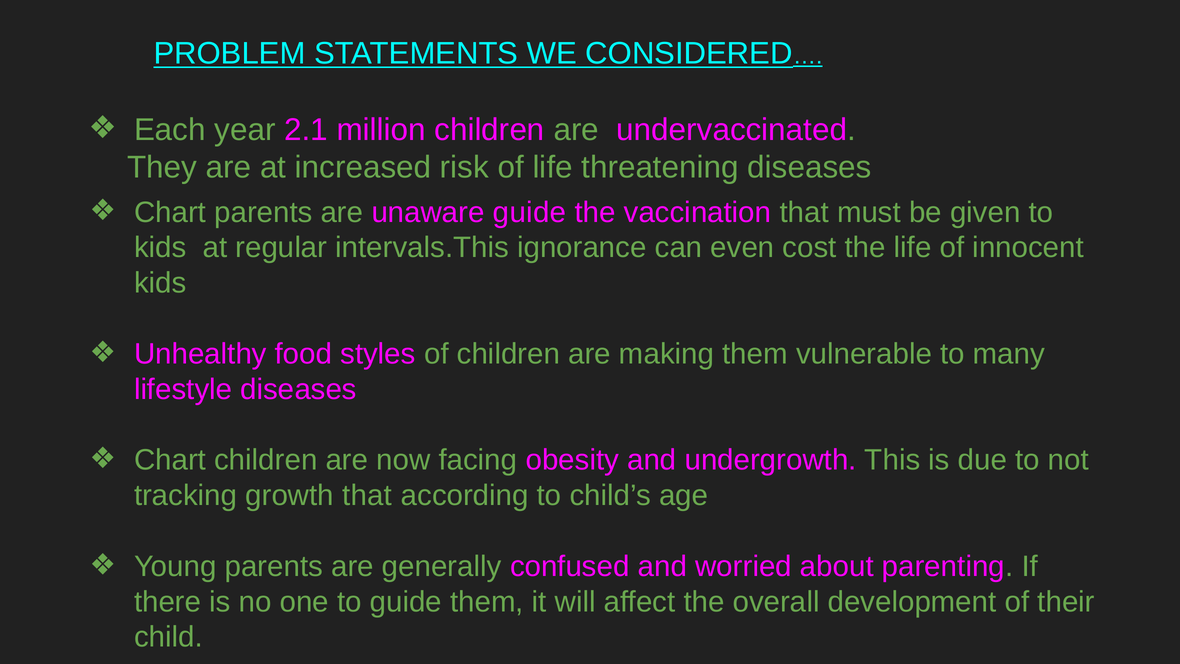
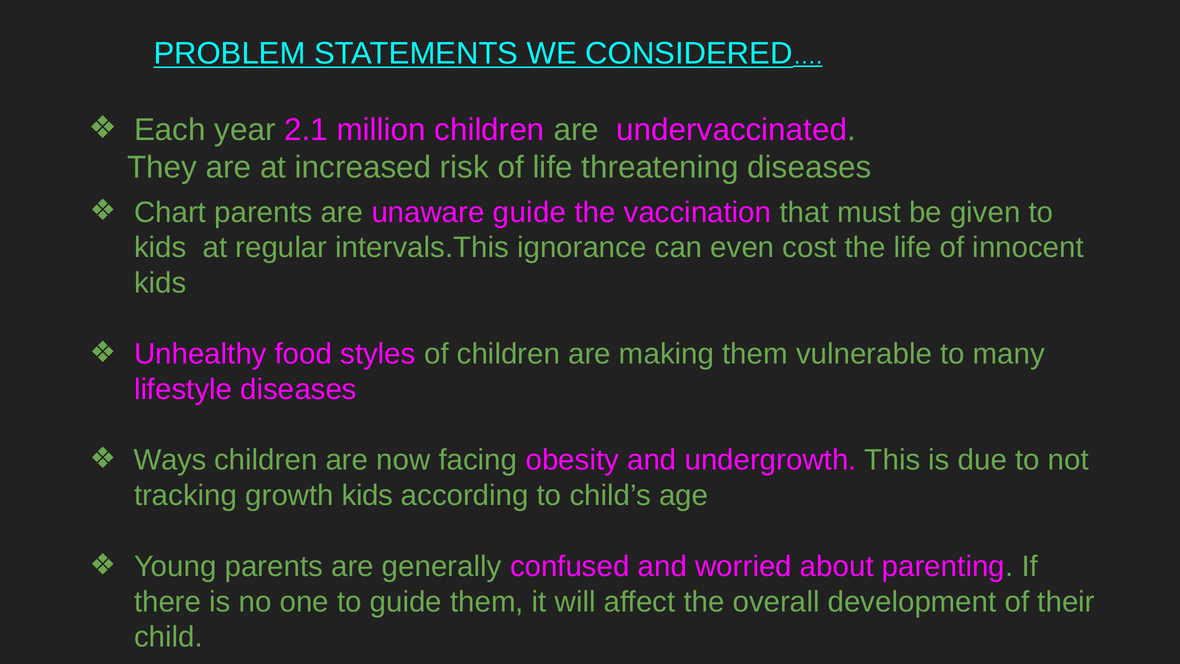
Chart at (170, 460): Chart -> Ways
growth that: that -> kids
